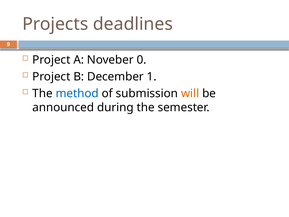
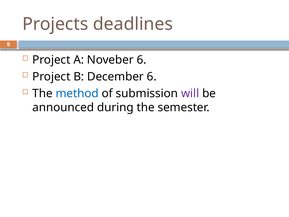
Noveber 0: 0 -> 6
December 1: 1 -> 6
will colour: orange -> purple
